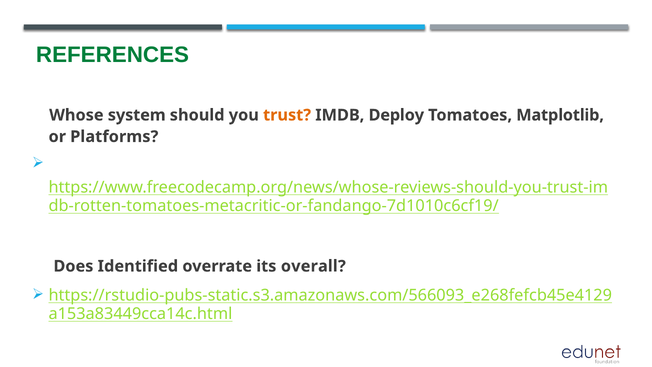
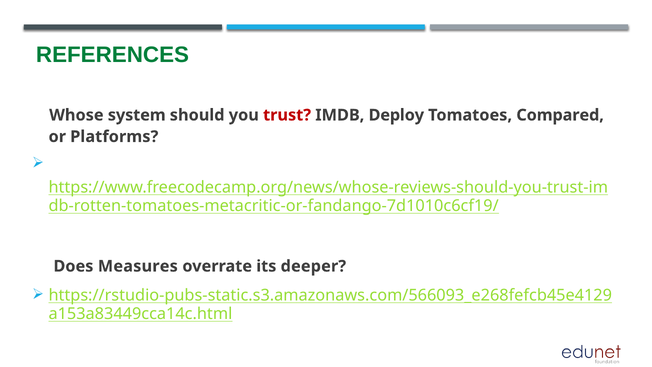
trust colour: orange -> red
Matplotlib: Matplotlib -> Compared
Identified: Identified -> Measures
overall: overall -> deeper
